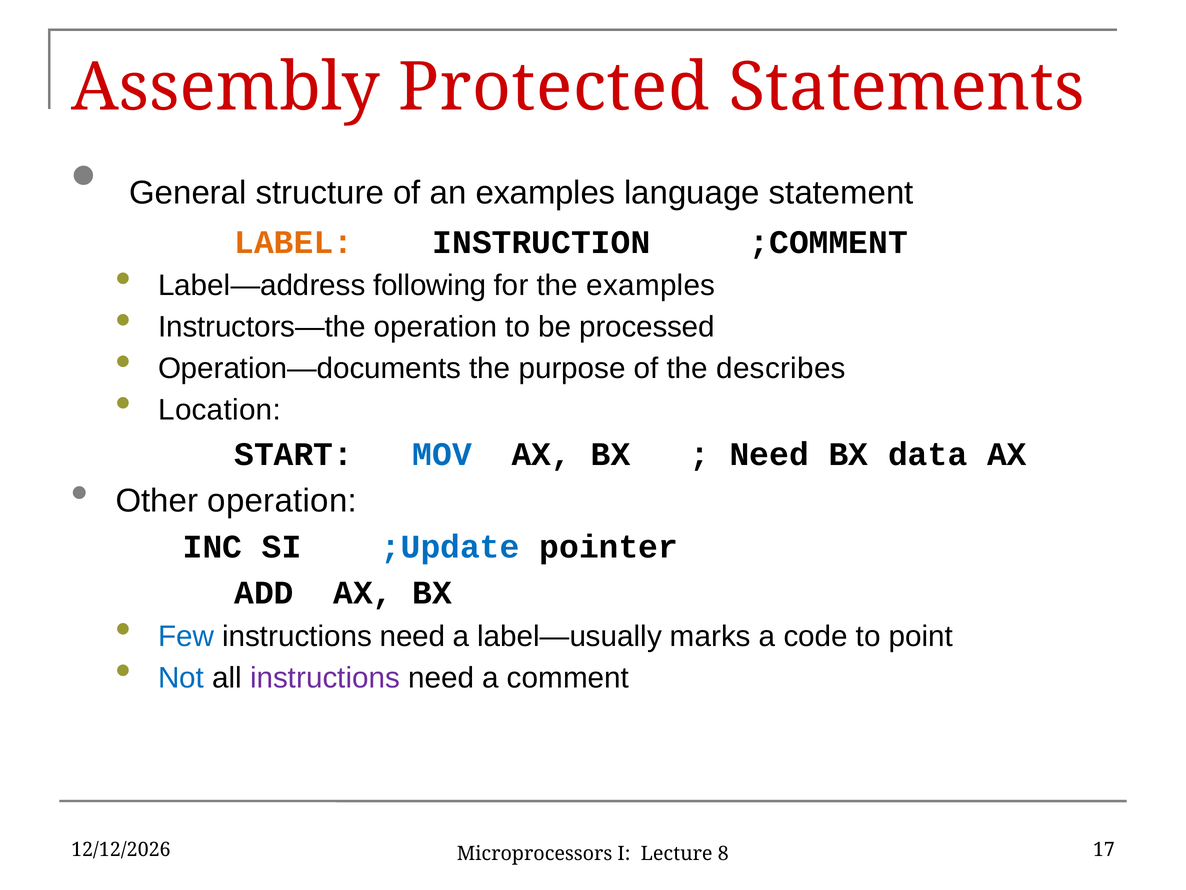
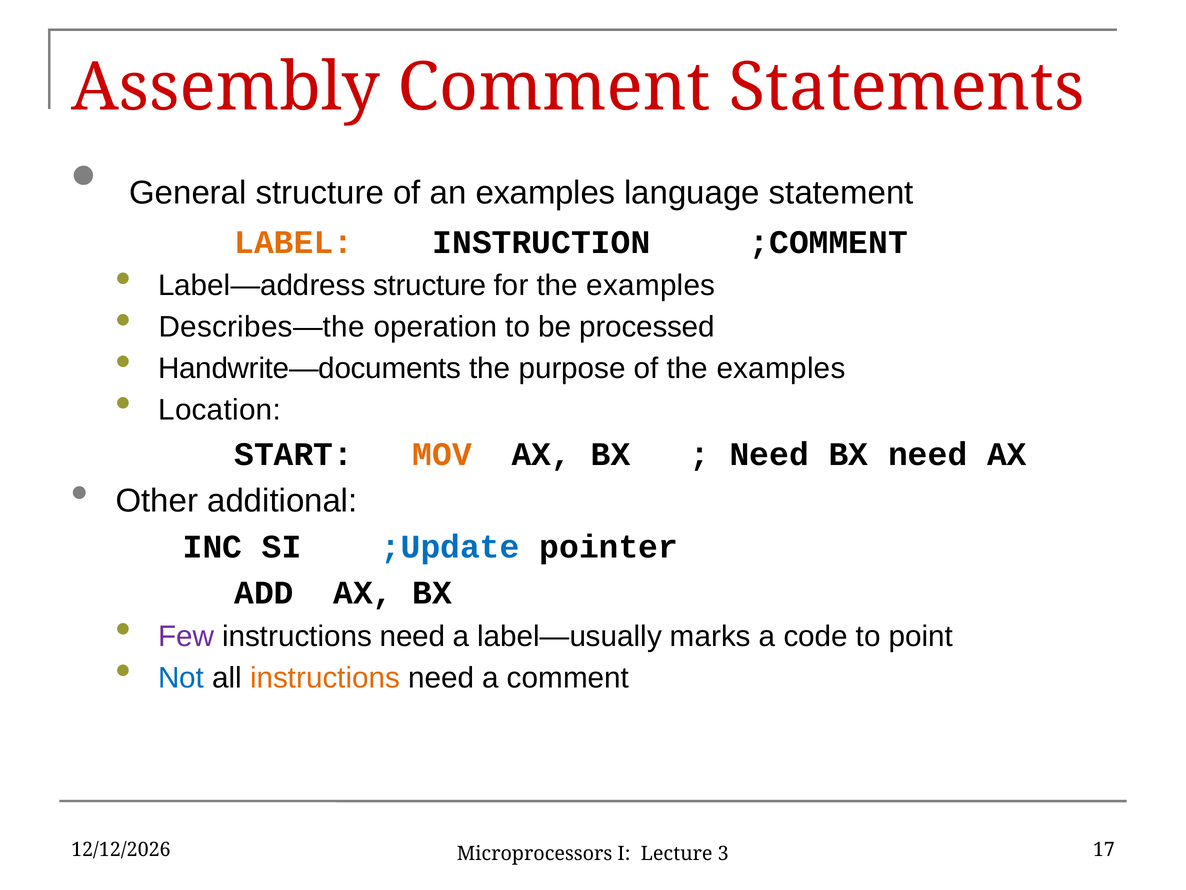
Assembly Protected: Protected -> Comment
Label—address following: following -> structure
Instructors—the: Instructors—the -> Describes—the
Operation—documents: Operation—documents -> Handwrite—documents
of the describes: describes -> examples
MOV colour: blue -> orange
BX data: data -> need
Other operation: operation -> additional
Few colour: blue -> purple
instructions at (325, 677) colour: purple -> orange
8: 8 -> 3
